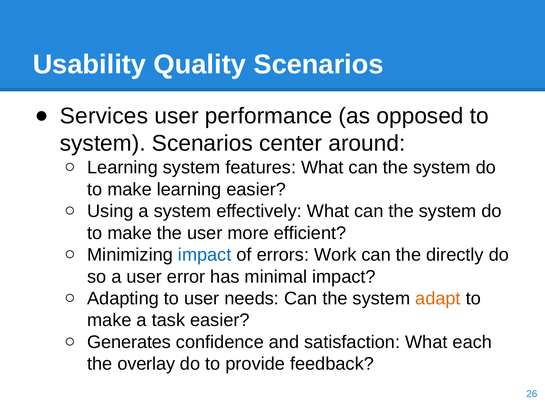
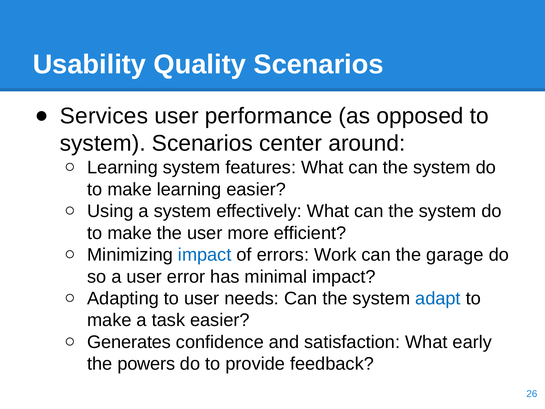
directly: directly -> garage
adapt colour: orange -> blue
each: each -> early
overlay: overlay -> powers
